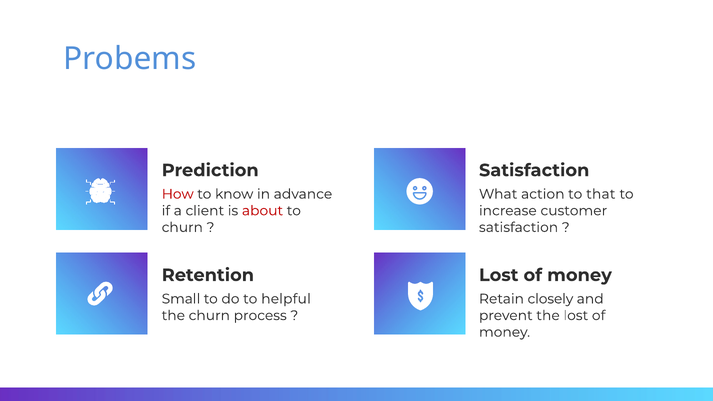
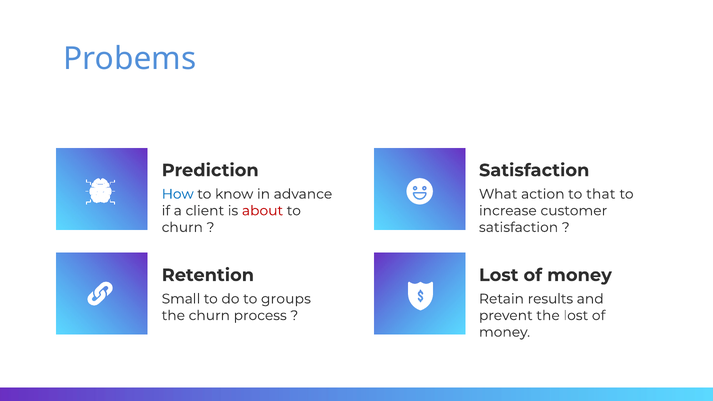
How colour: red -> blue
helpful: helpful -> groups
closely: closely -> results
